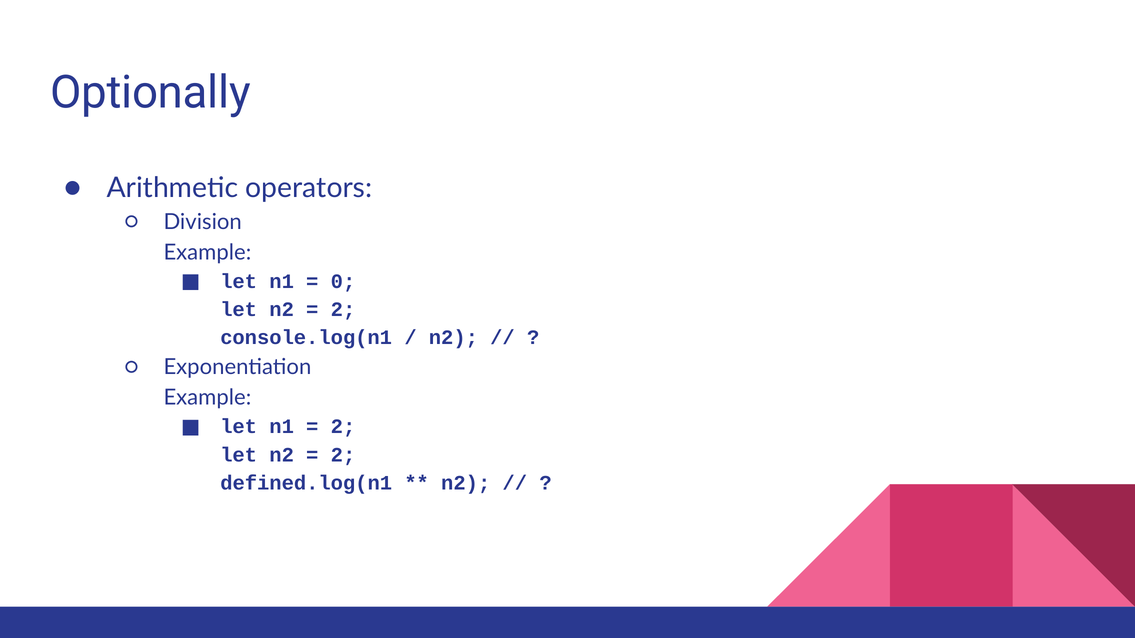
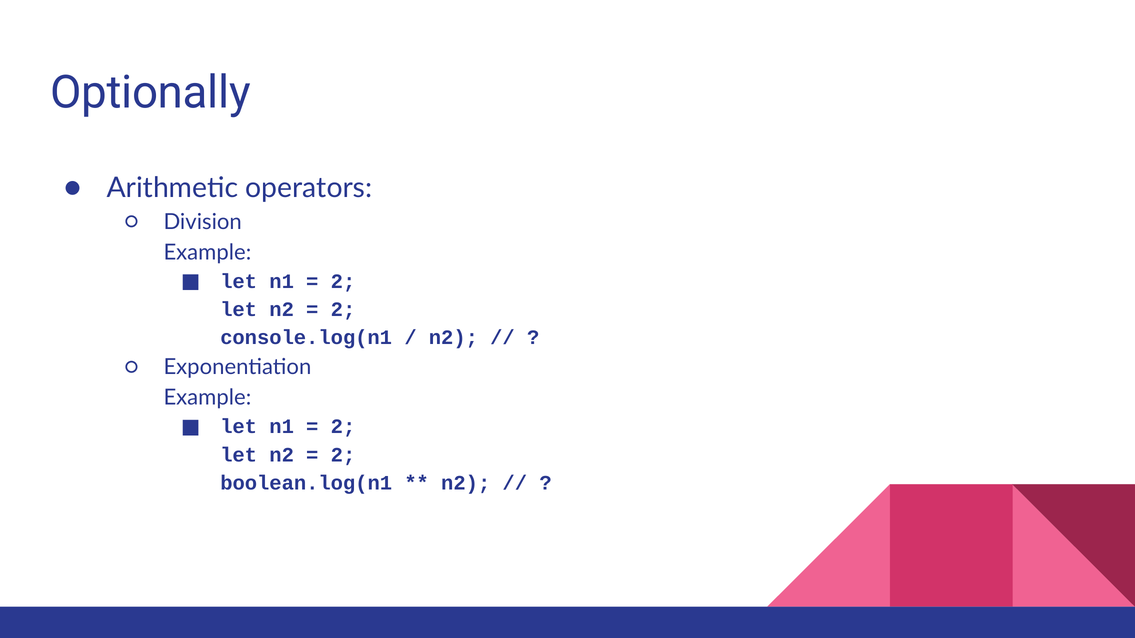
0 at (343, 281): 0 -> 2
defined.log(n1: defined.log(n1 -> boolean.log(n1
